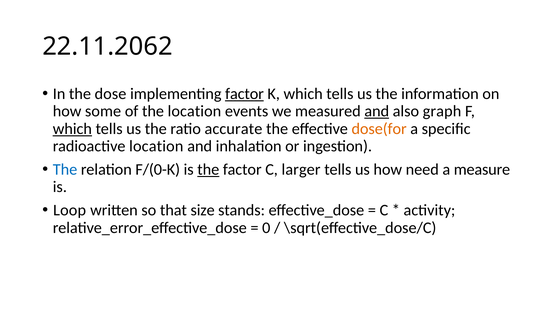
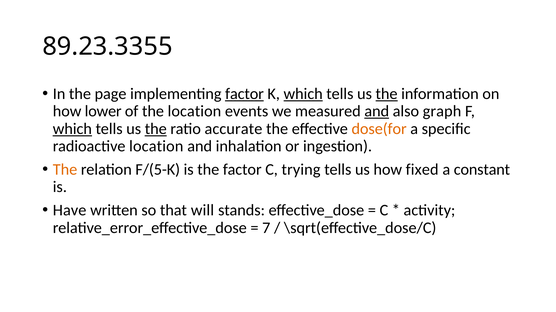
22.11.2062: 22.11.2062 -> 89.23.3355
dose: dose -> page
which at (303, 94) underline: none -> present
the at (387, 94) underline: none -> present
some: some -> lower
the at (156, 129) underline: none -> present
The at (65, 170) colour: blue -> orange
F/(0-K: F/(0-K -> F/(5-K
the at (208, 170) underline: present -> none
larger: larger -> trying
need: need -> fixed
measure: measure -> constant
Loop: Loop -> Have
size: size -> will
0: 0 -> 7
